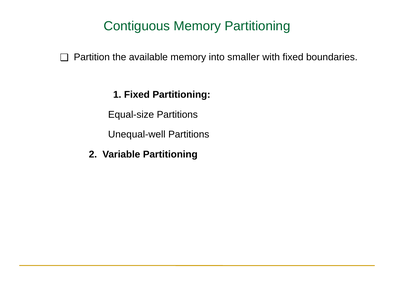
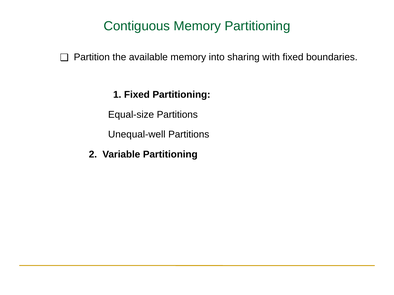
smaller: smaller -> sharing
